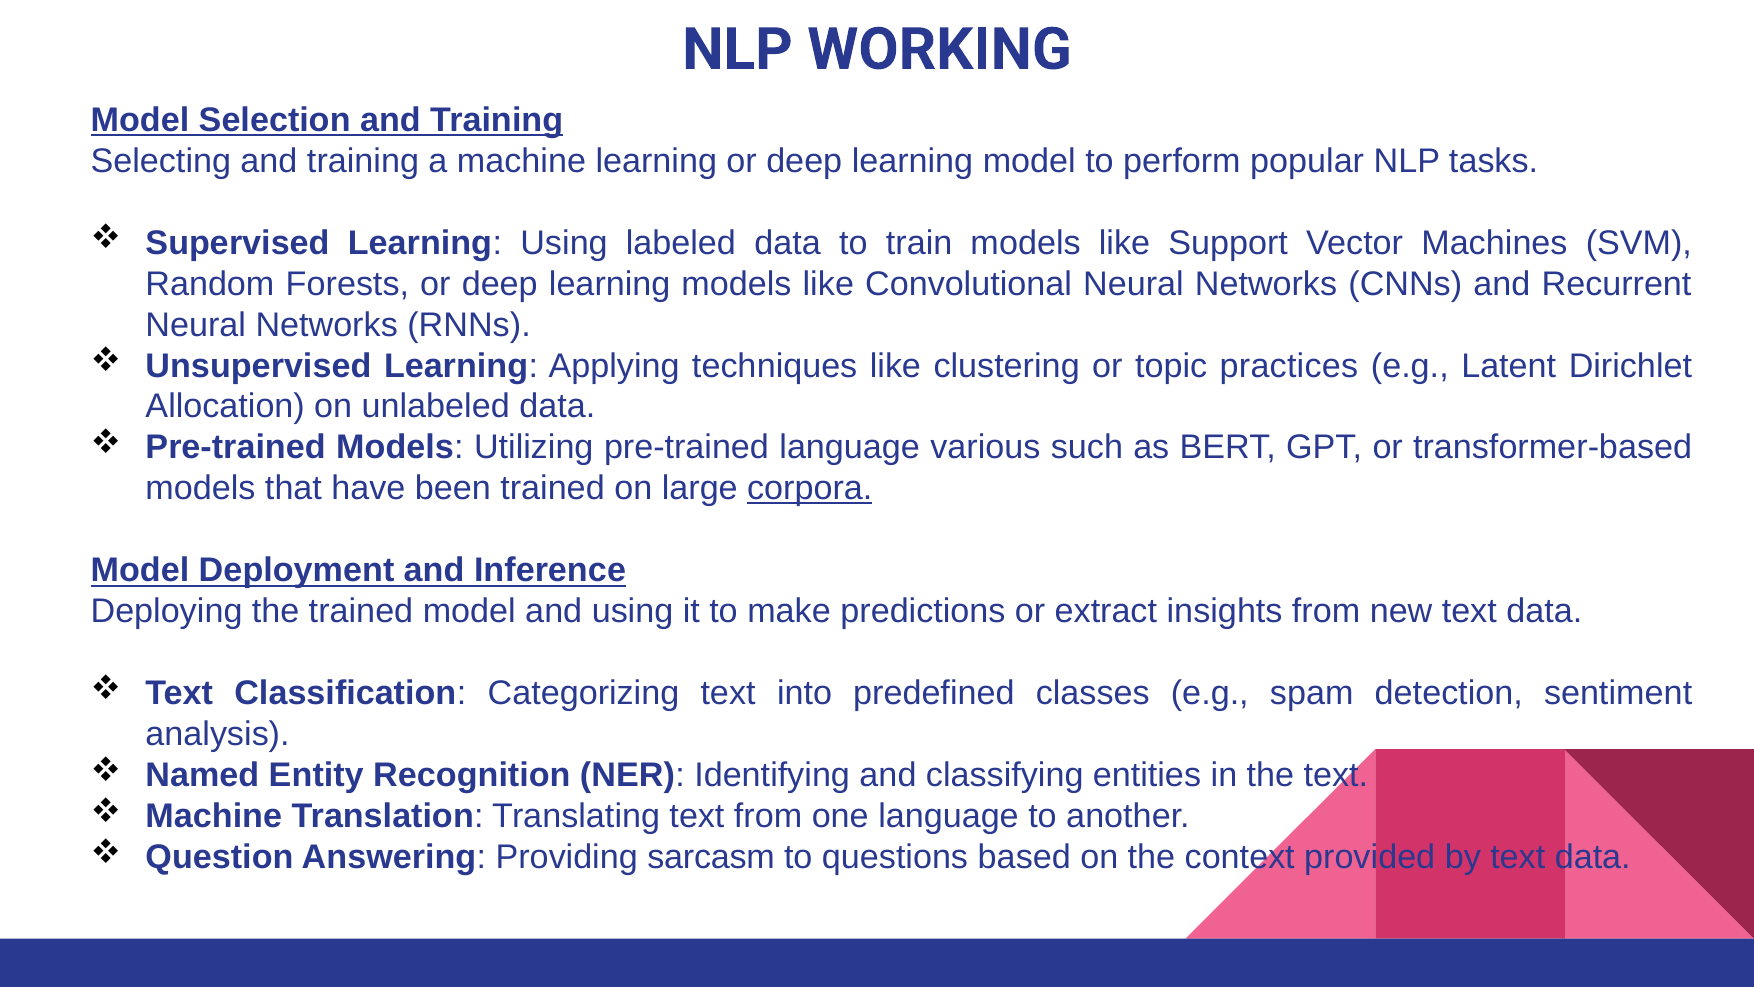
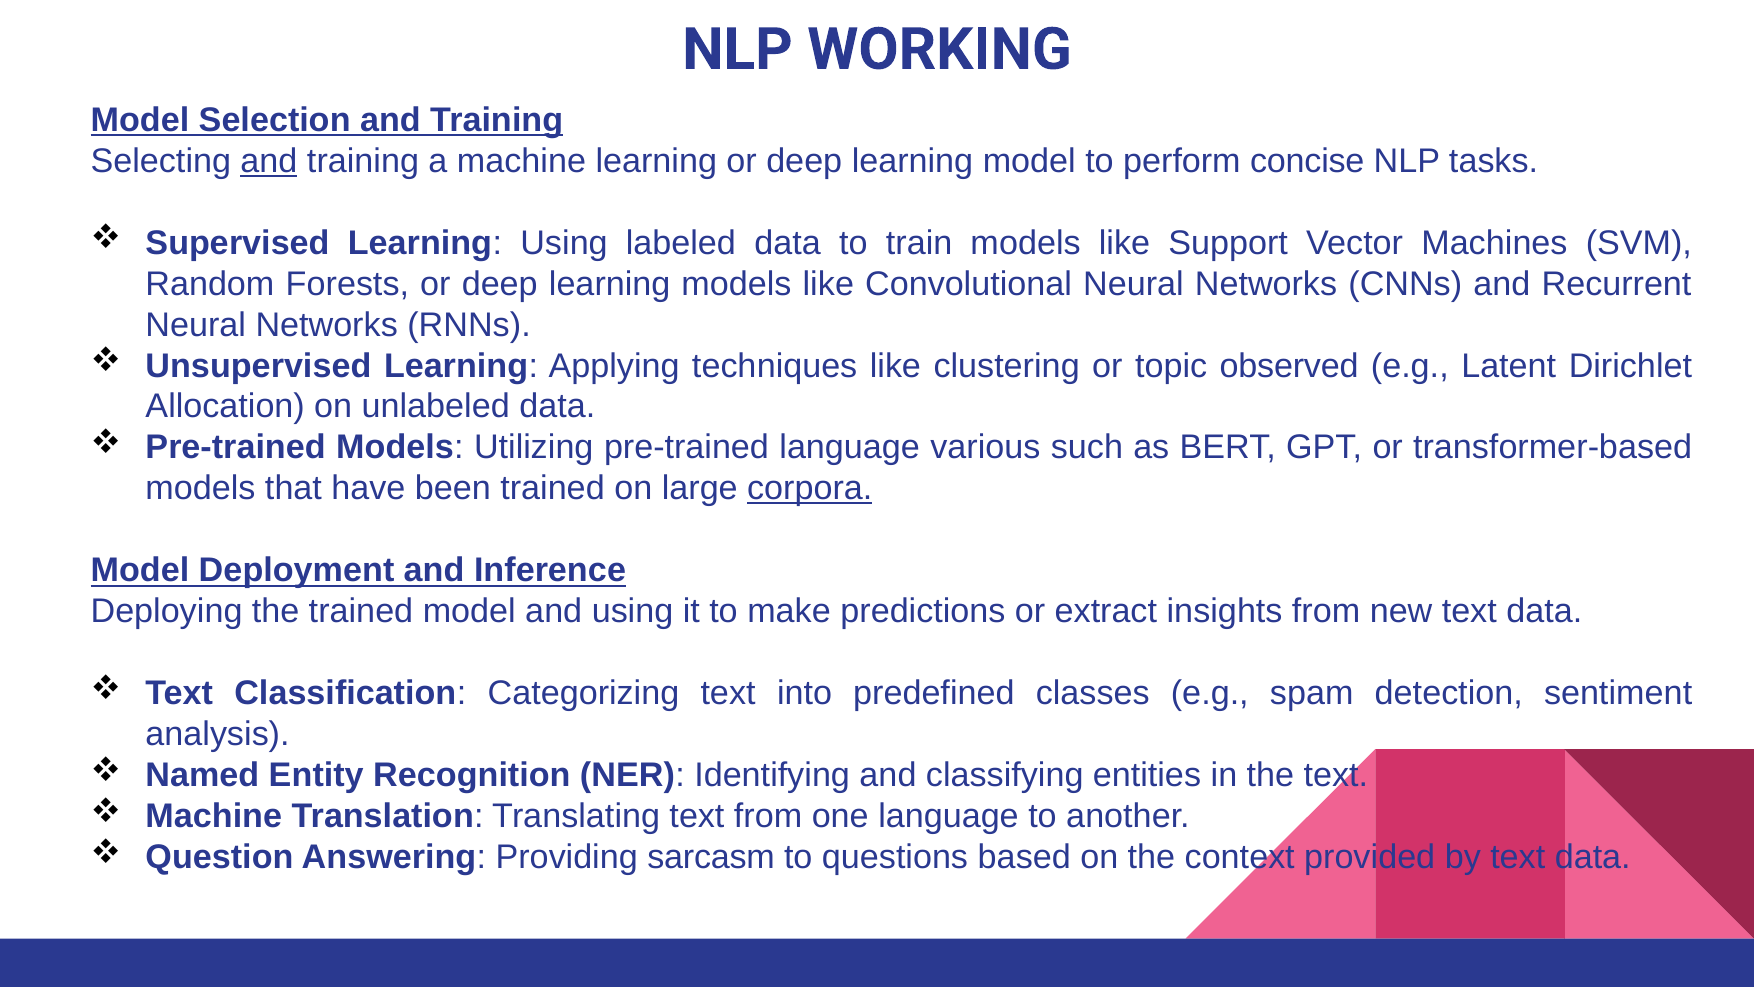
and at (269, 161) underline: none -> present
popular: popular -> concise
practices: practices -> observed
